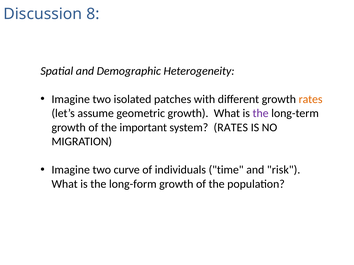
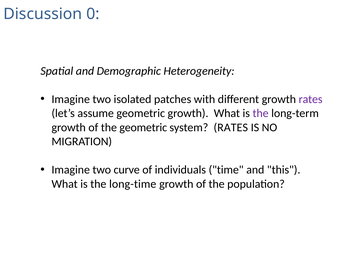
8: 8 -> 0
rates at (311, 99) colour: orange -> purple
the important: important -> geometric
risk: risk -> this
long-form: long-form -> long-time
